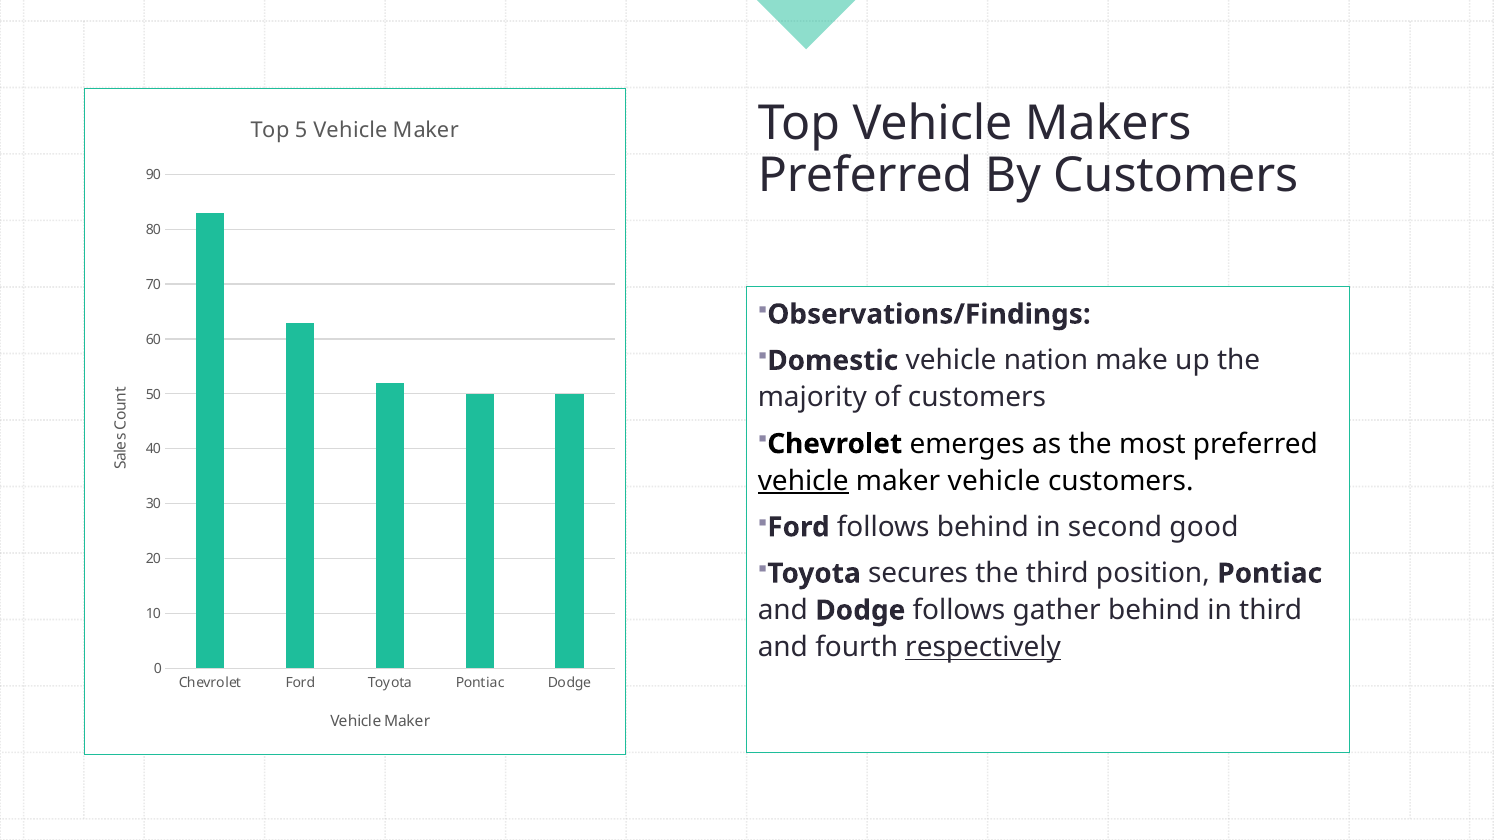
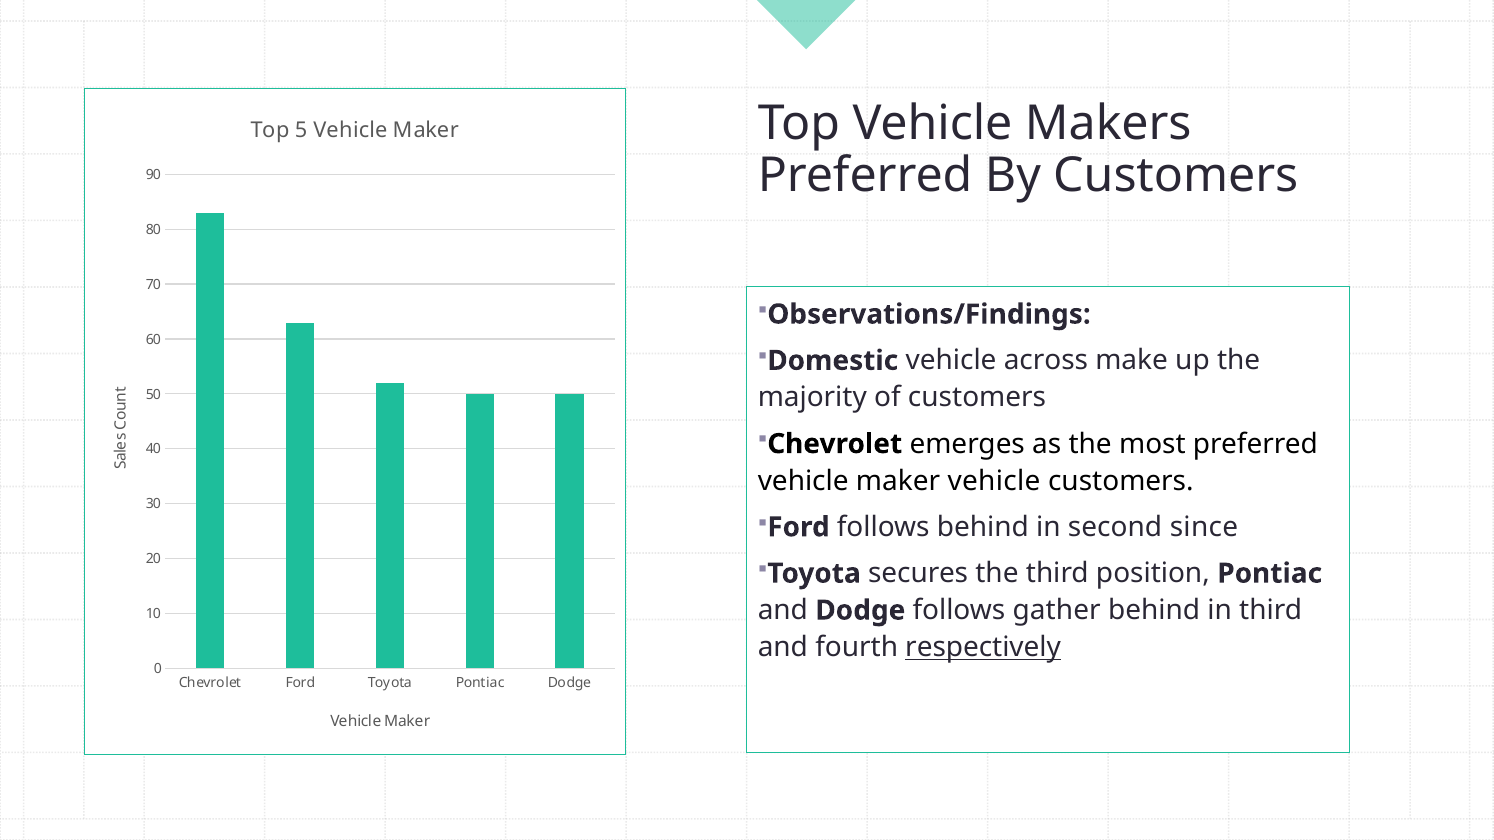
nation: nation -> across
vehicle at (803, 481) underline: present -> none
good: good -> since
